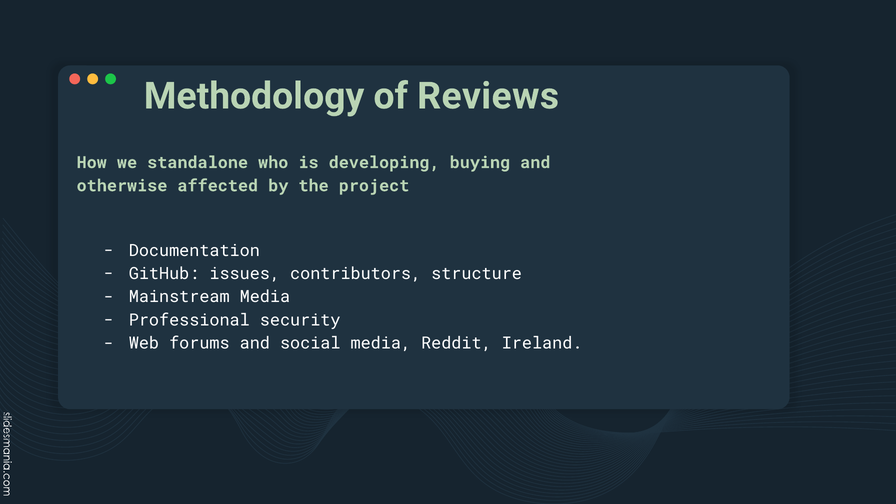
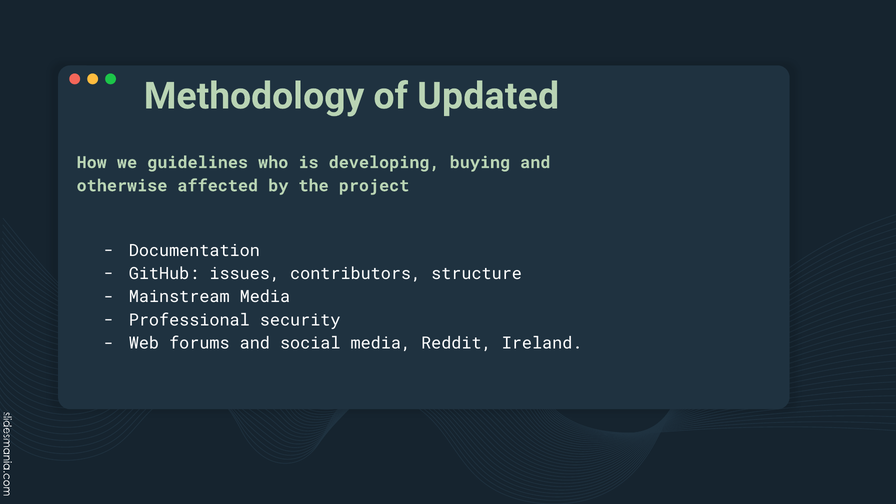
Reviews: Reviews -> Updated
standalone: standalone -> guidelines
